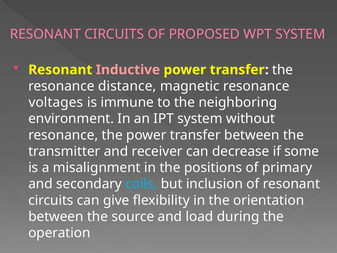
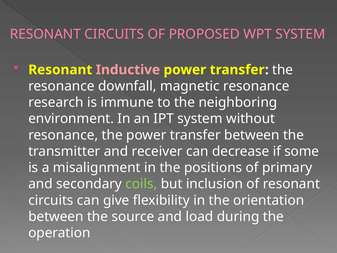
distance: distance -> downfall
voltages: voltages -> research
coils colour: light blue -> light green
